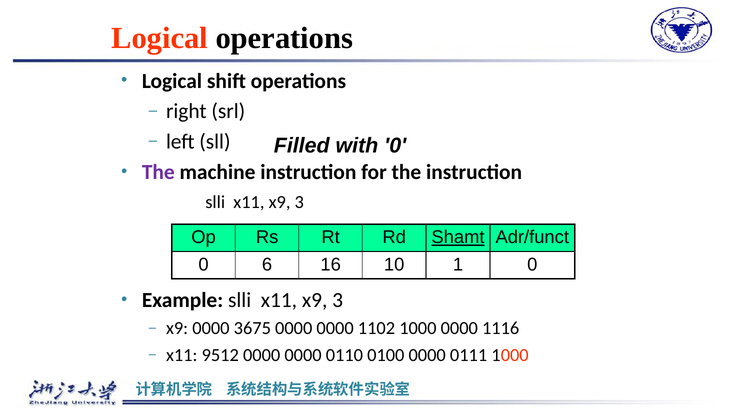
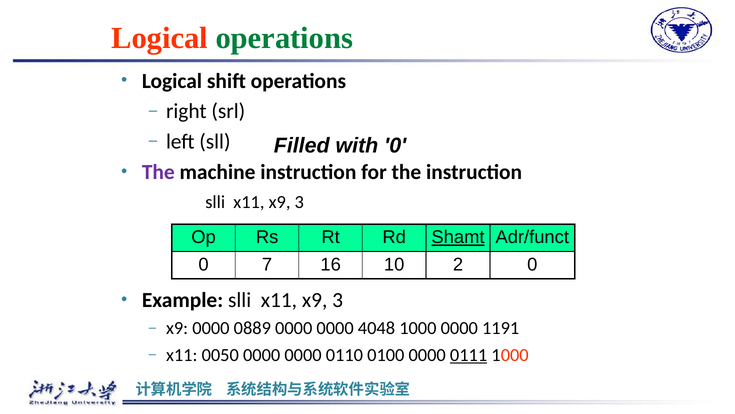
operations at (284, 38) colour: black -> green
6: 6 -> 7
1: 1 -> 2
3675: 3675 -> 0889
1102: 1102 -> 4048
1116: 1116 -> 1191
9512: 9512 -> 0050
0111 underline: none -> present
